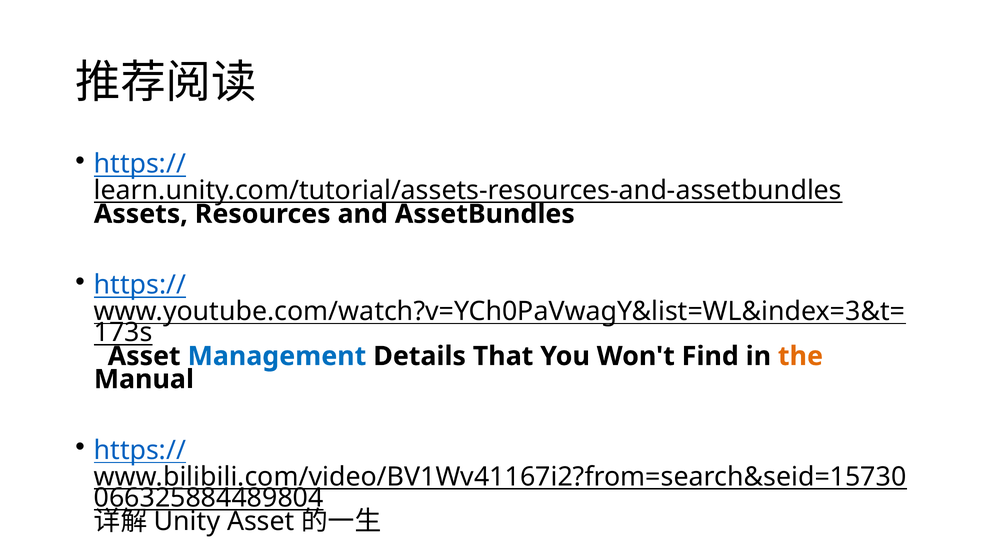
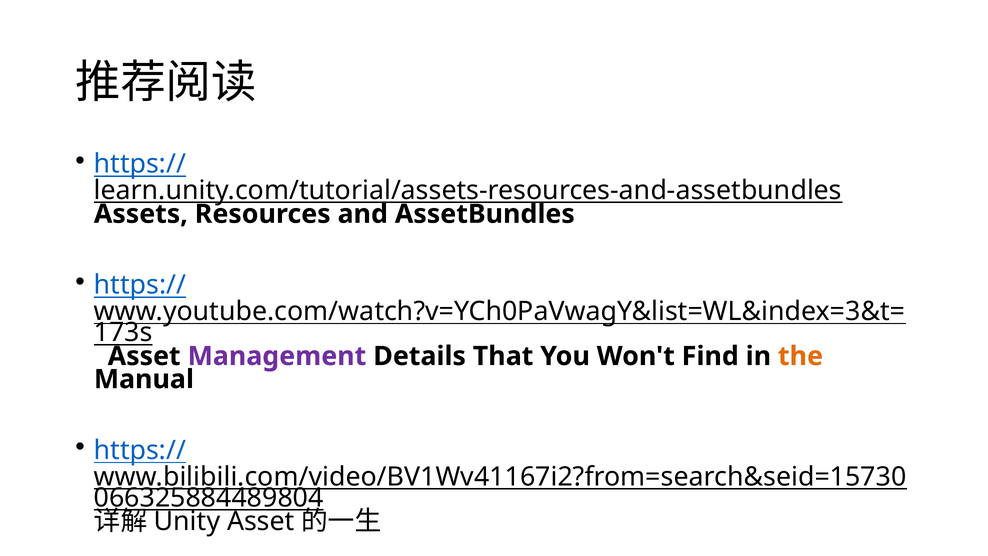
Management colour: blue -> purple
